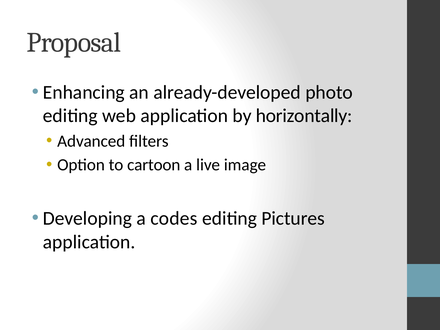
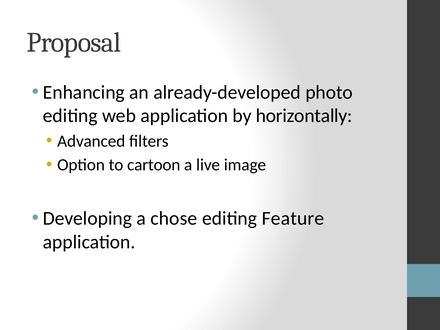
codes: codes -> chose
Pictures: Pictures -> Feature
